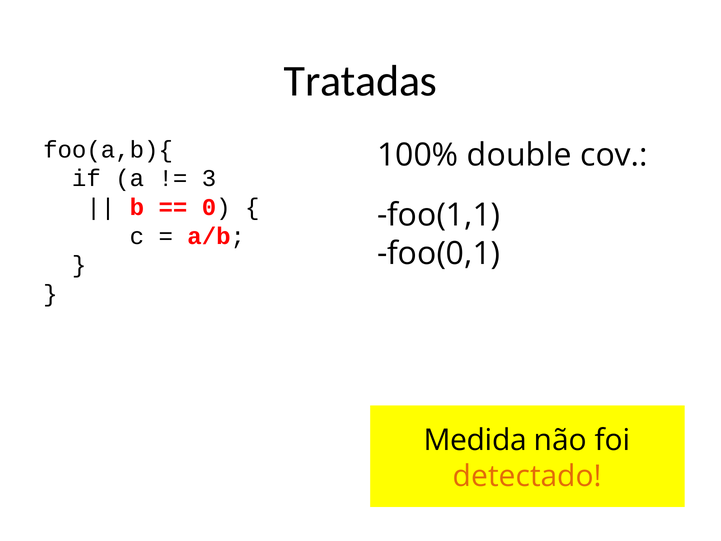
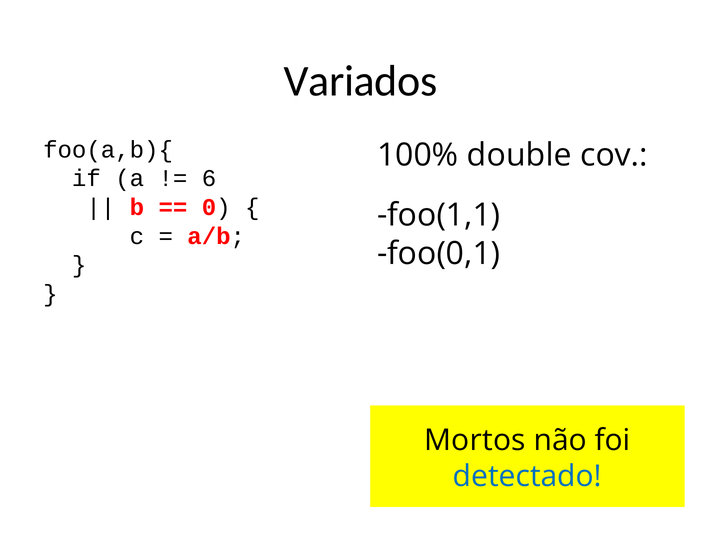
Tratadas: Tratadas -> Variados
3: 3 -> 6
Medida: Medida -> Mortos
detectado colour: orange -> blue
